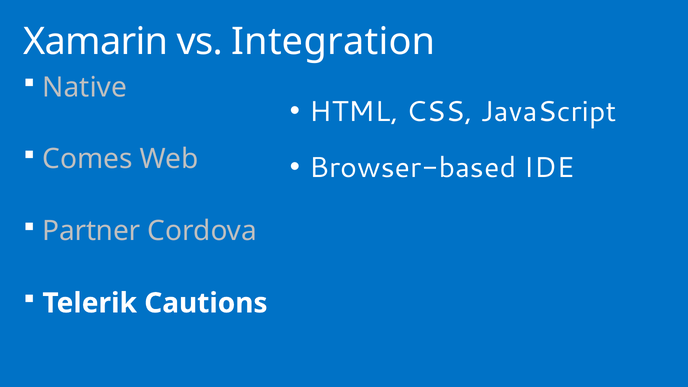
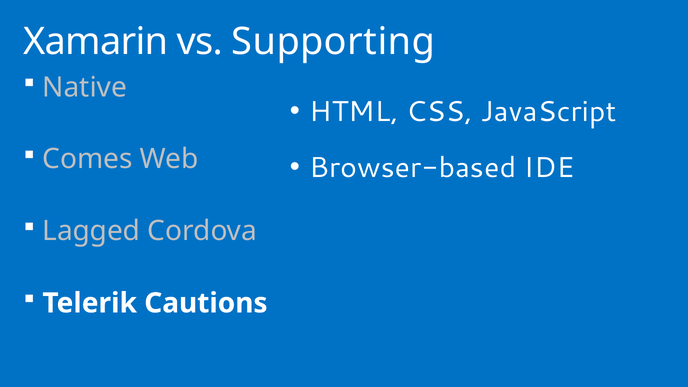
Integration: Integration -> Supporting
Partner: Partner -> Lagged
